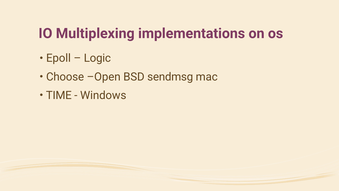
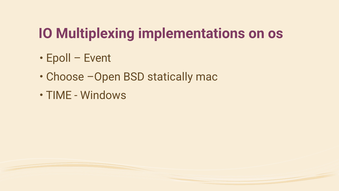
Logic: Logic -> Event
sendmsg: sendmsg -> statically
